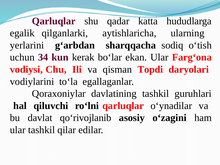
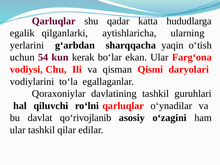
sodiq: sodiq -> yaqin
34: 34 -> 54
Topdi: Topdi -> Qismi
